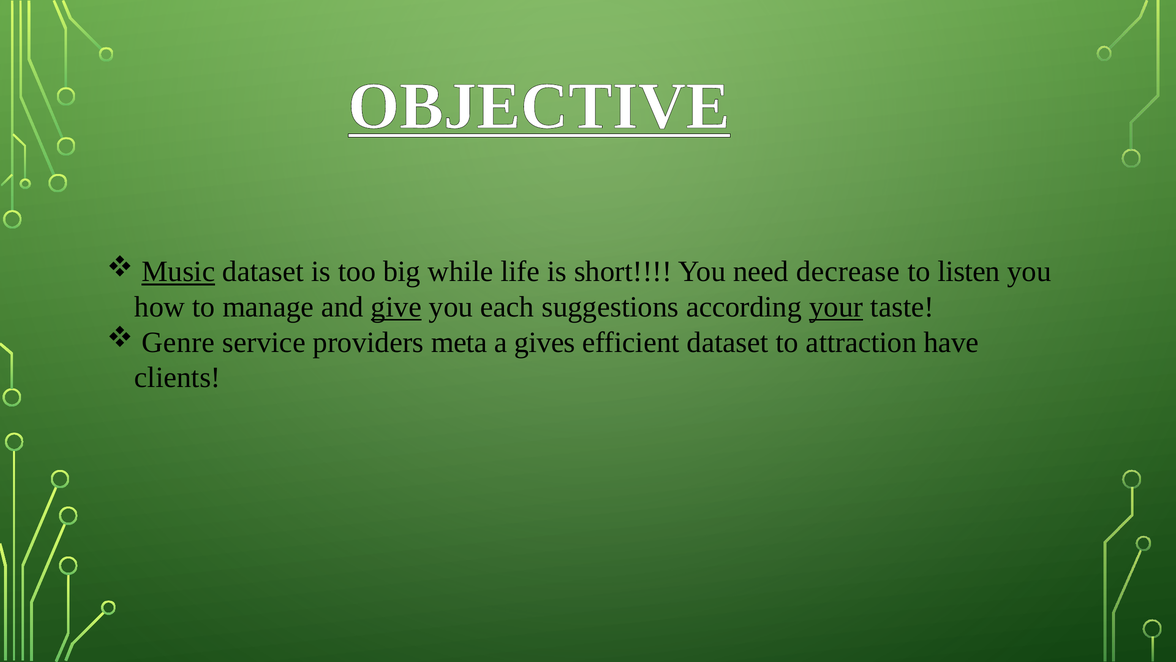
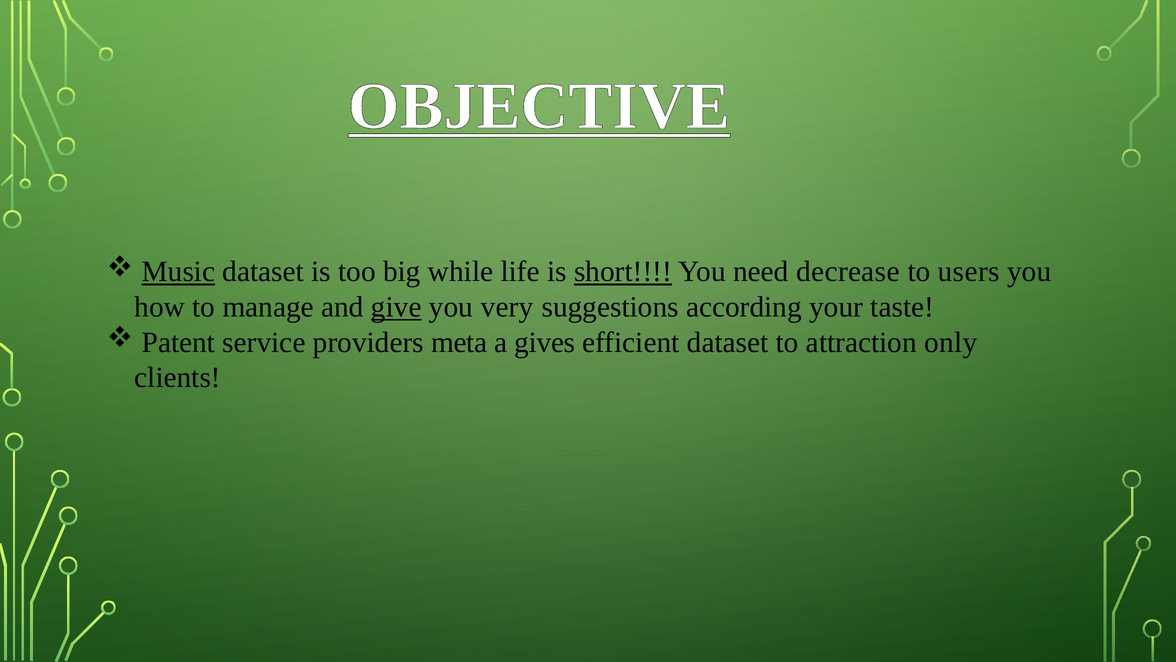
short underline: none -> present
listen: listen -> users
each: each -> very
your underline: present -> none
Genre: Genre -> Patent
have: have -> only
